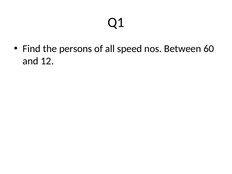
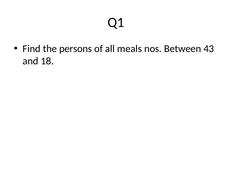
speed: speed -> meals
60: 60 -> 43
12: 12 -> 18
